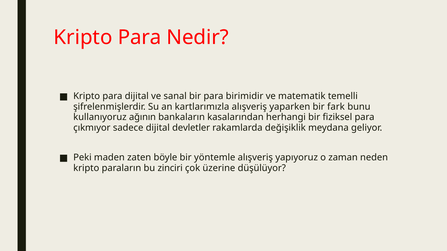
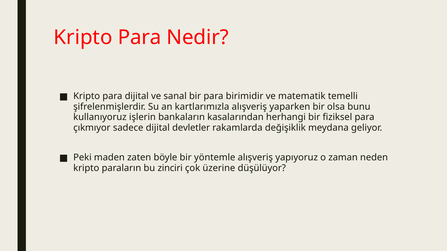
fark: fark -> olsa
ağının: ağının -> işlerin
